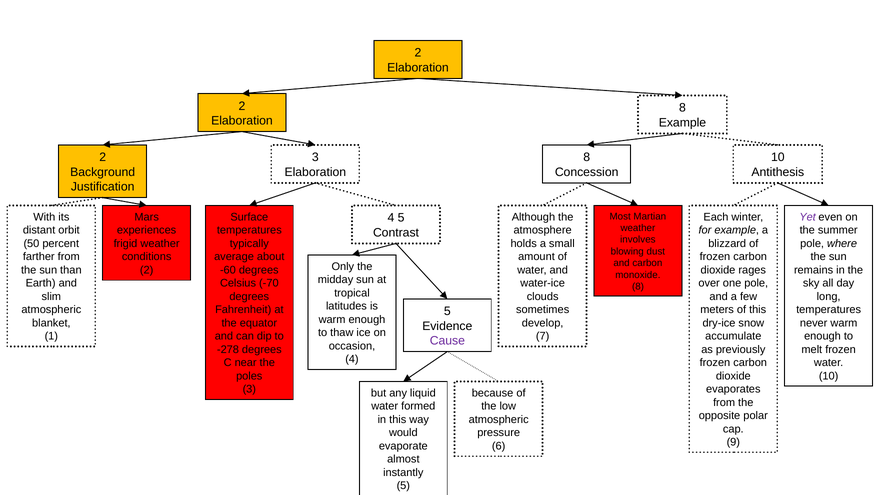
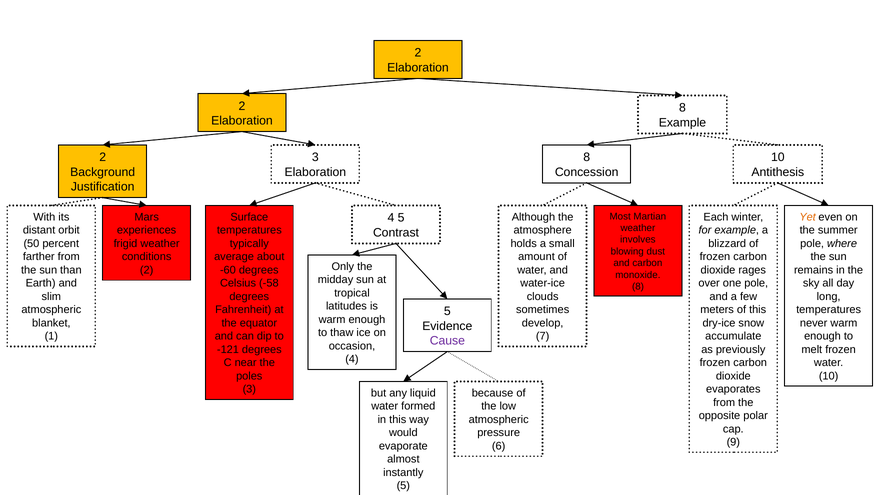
Yet colour: purple -> orange
-70: -70 -> -58
-278: -278 -> -121
